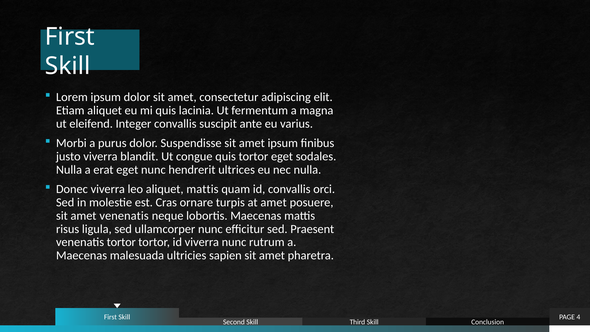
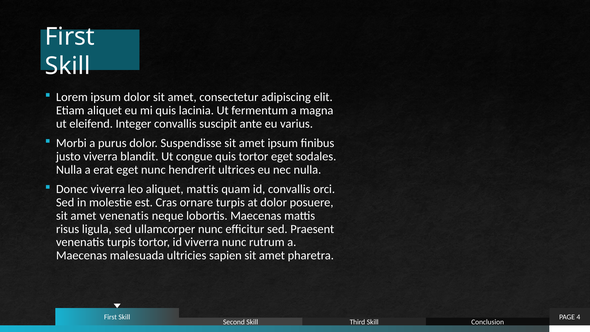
at amet: amet -> dolor
venenatis tortor: tortor -> turpis
